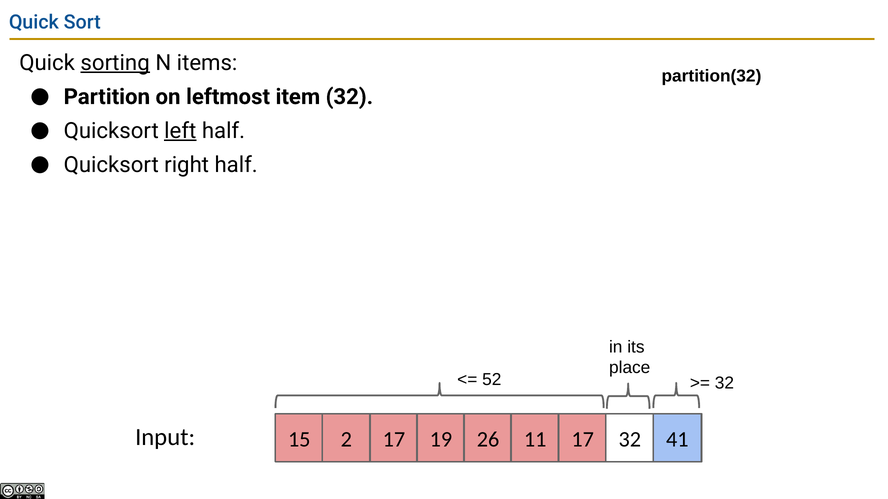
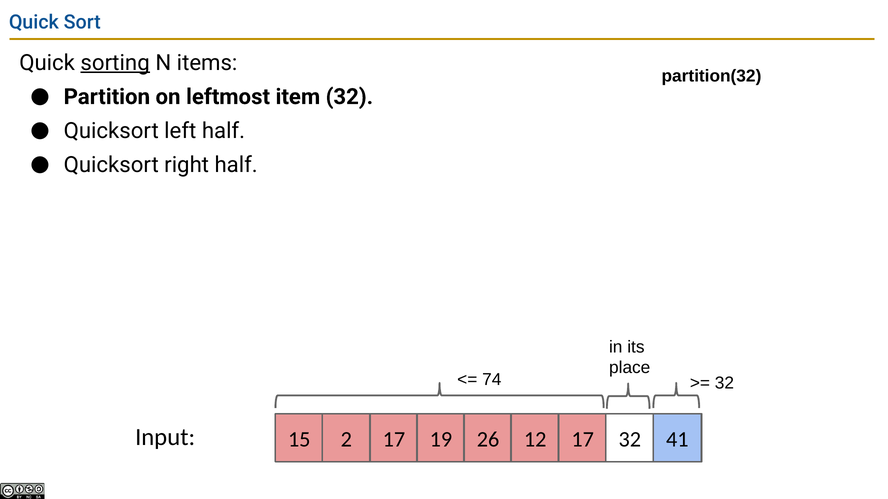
left underline: present -> none
52: 52 -> 74
11: 11 -> 12
